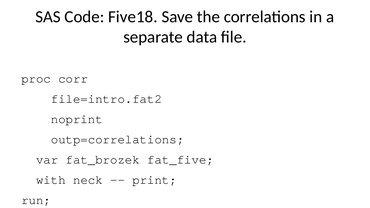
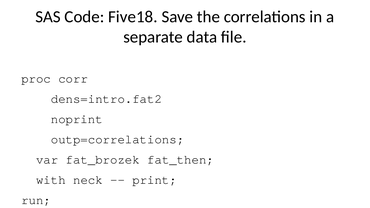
file=intro.fat2: file=intro.fat2 -> dens=intro.fat2
fat_five: fat_five -> fat_then
